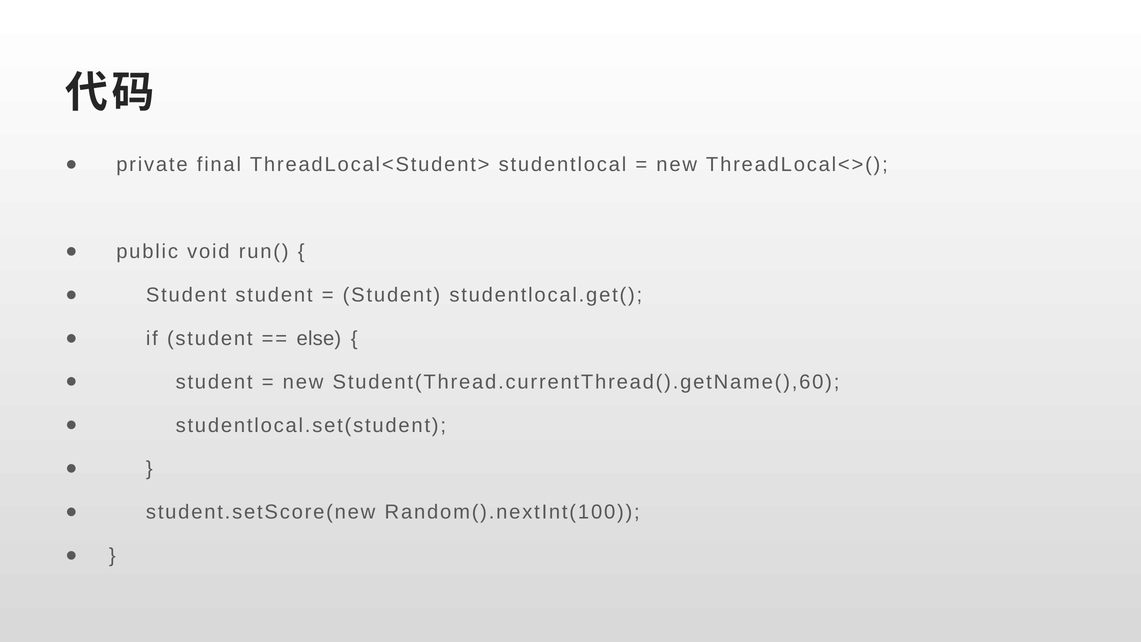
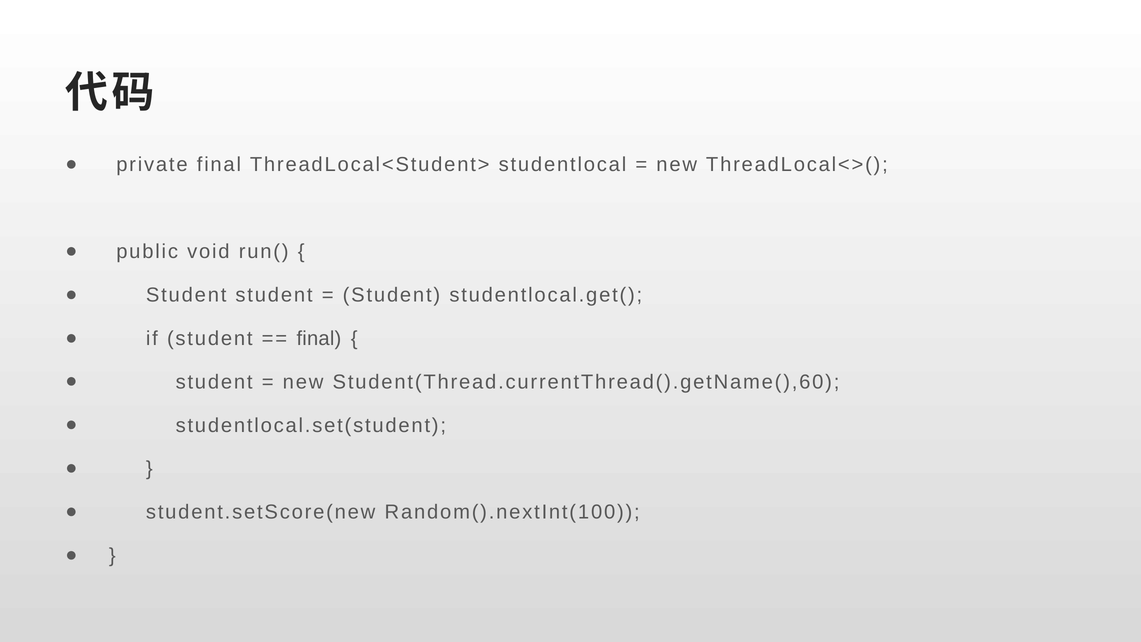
else at (319, 338): else -> final
